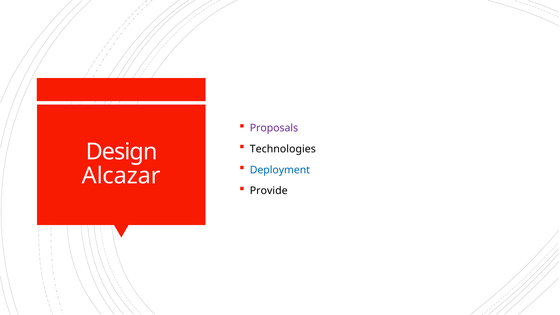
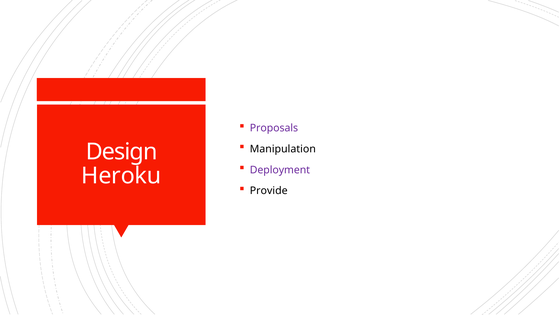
Technologies: Technologies -> Manipulation
Deployment colour: blue -> purple
Alcazar: Alcazar -> Heroku
